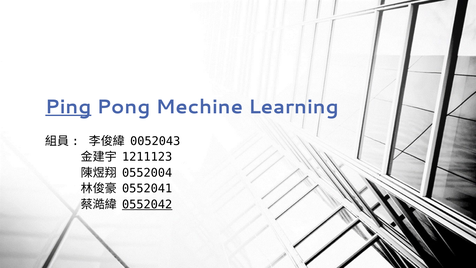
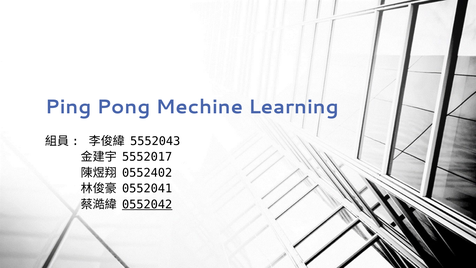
Ping underline: present -> none
0052043: 0052043 -> 5552043
1211123: 1211123 -> 5552017
0552004: 0552004 -> 0552402
